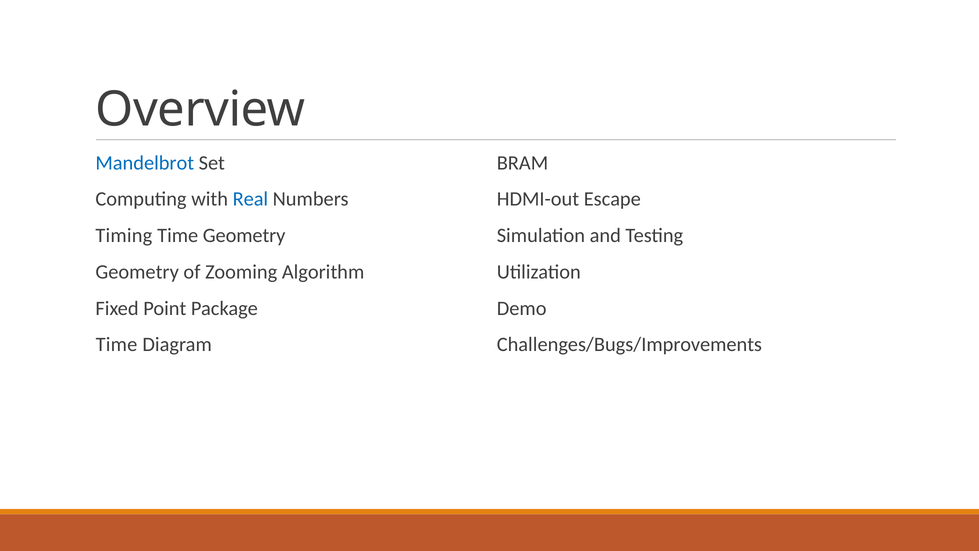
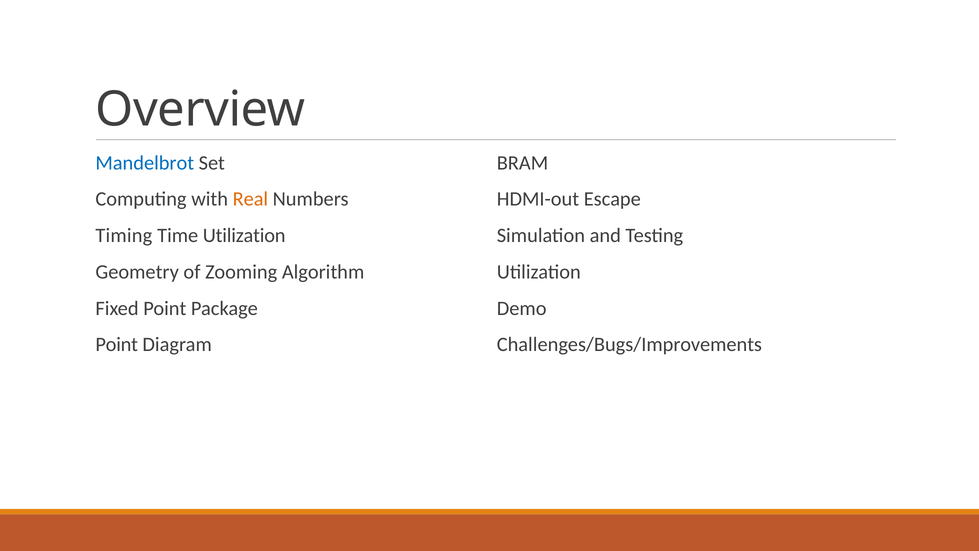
Real colour: blue -> orange
Time Geometry: Geometry -> Utilization
Time at (117, 344): Time -> Point
